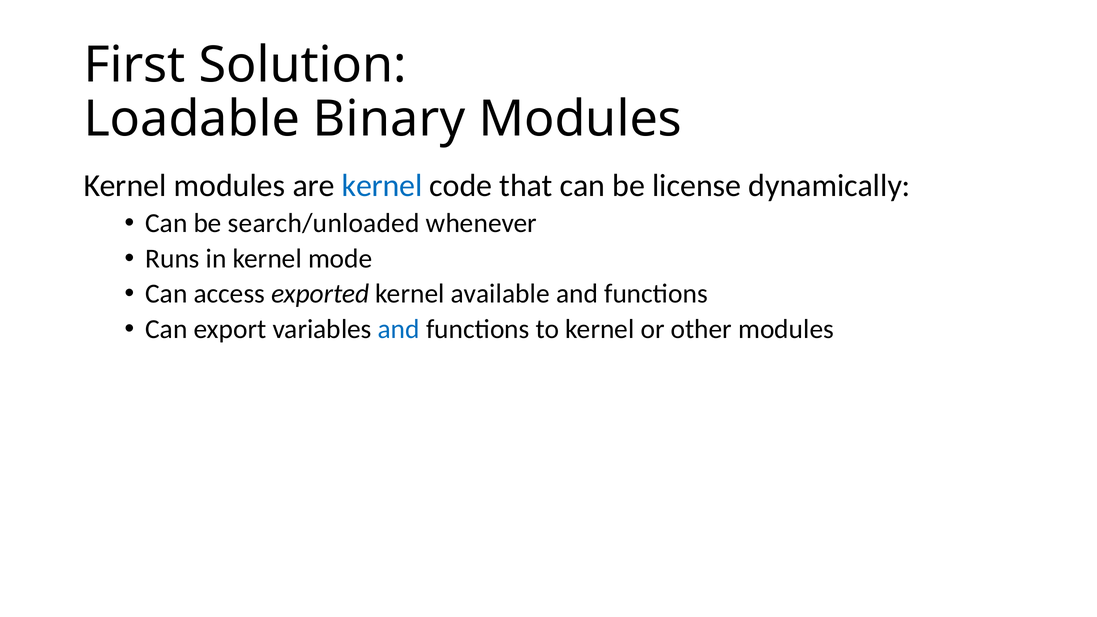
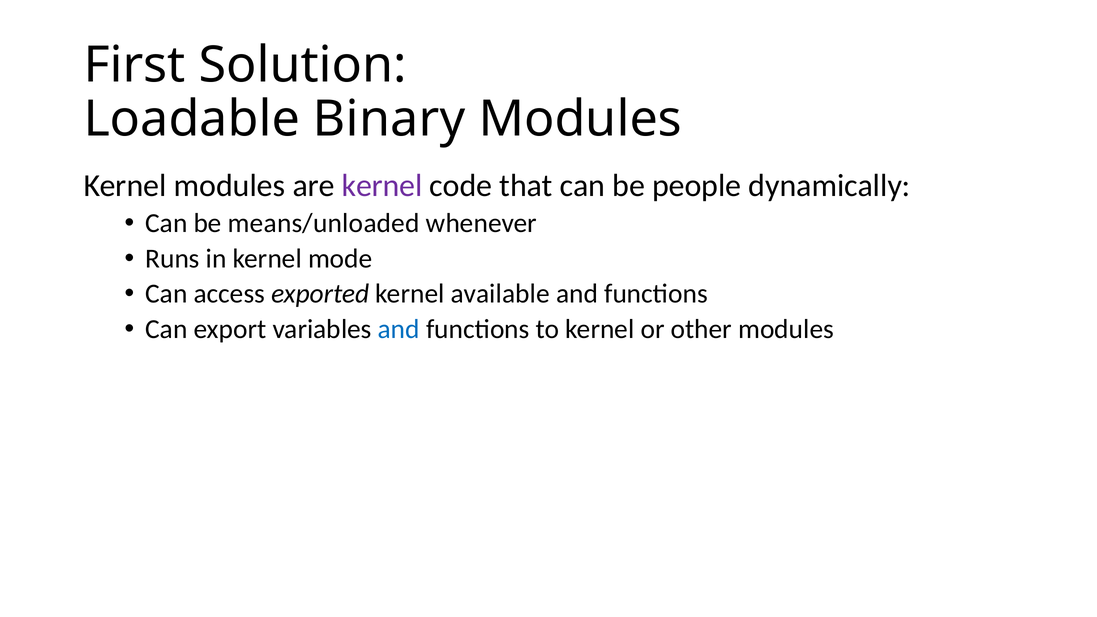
kernel at (382, 185) colour: blue -> purple
license: license -> people
search/unloaded: search/unloaded -> means/unloaded
